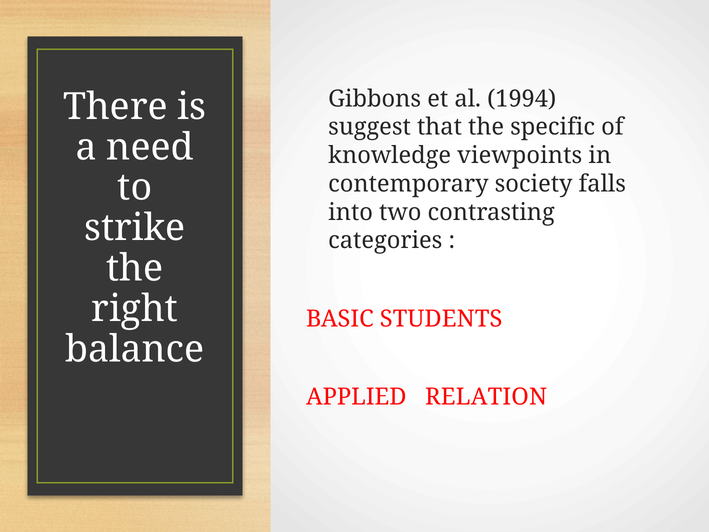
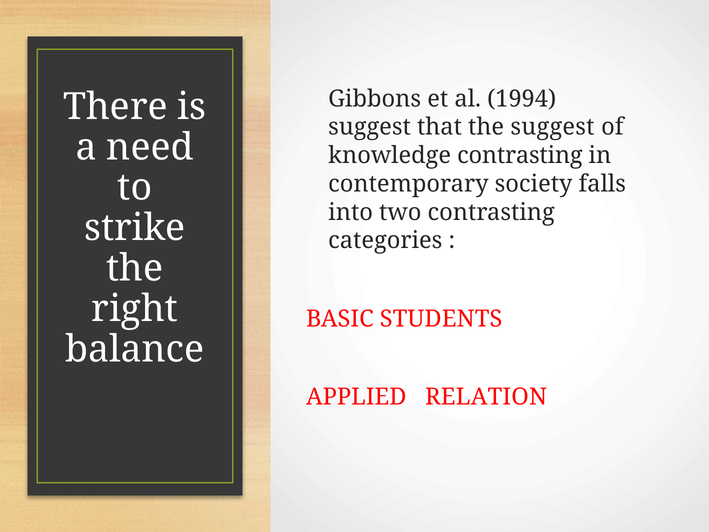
the specific: specific -> suggest
knowledge viewpoints: viewpoints -> contrasting
